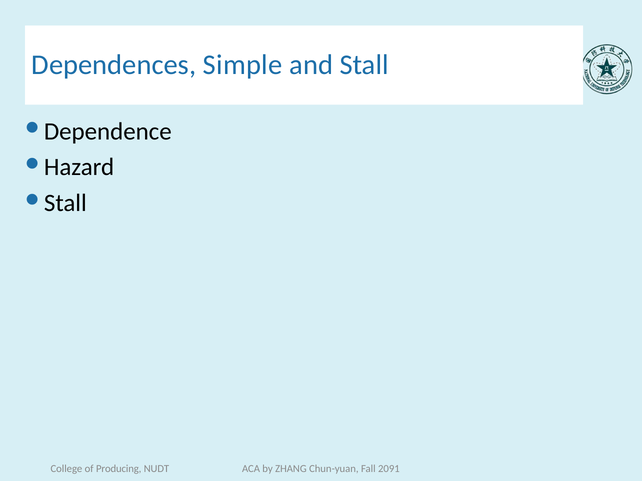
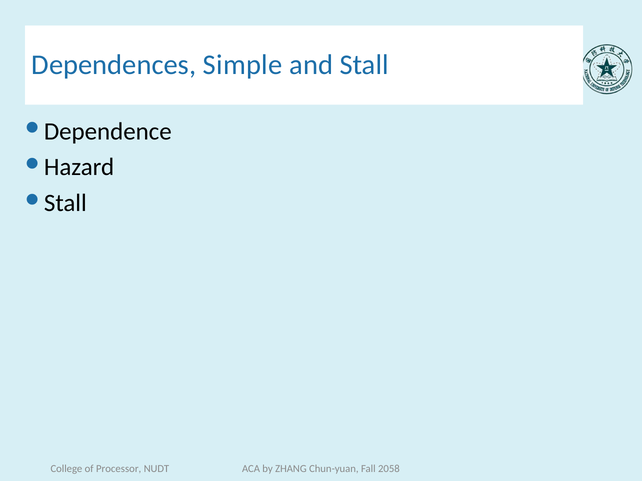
Producing: Producing -> Processor
2091: 2091 -> 2058
